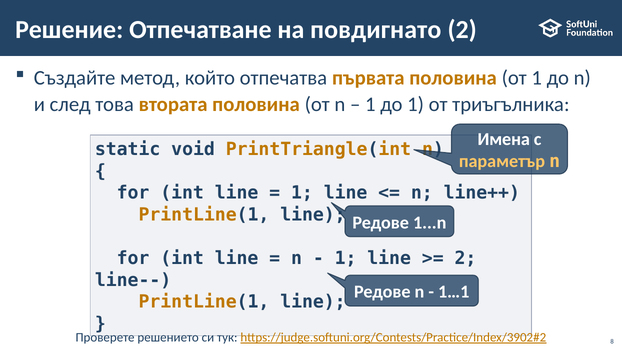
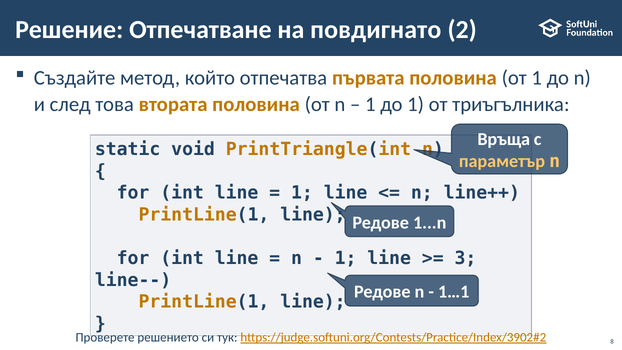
Имена: Имена -> Връща
2 at (465, 258): 2 -> 3
